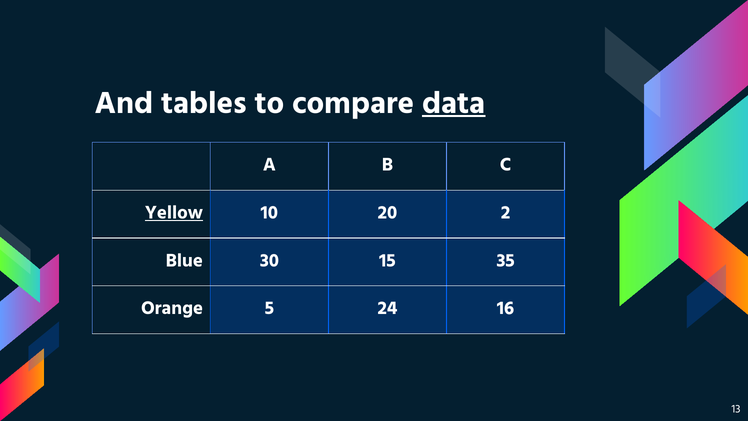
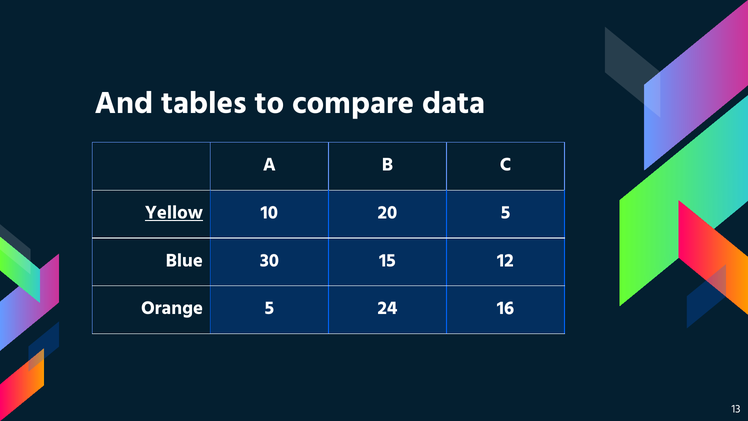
data underline: present -> none
20 2: 2 -> 5
35: 35 -> 12
